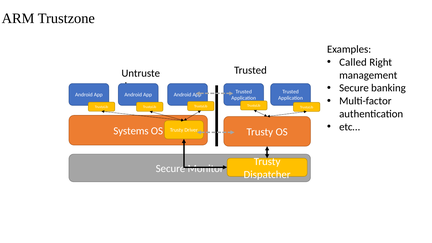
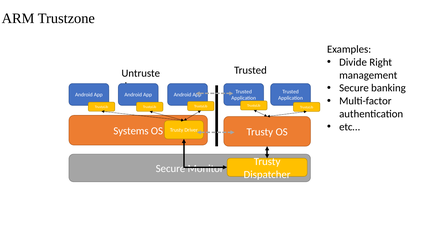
Called: Called -> Divide
